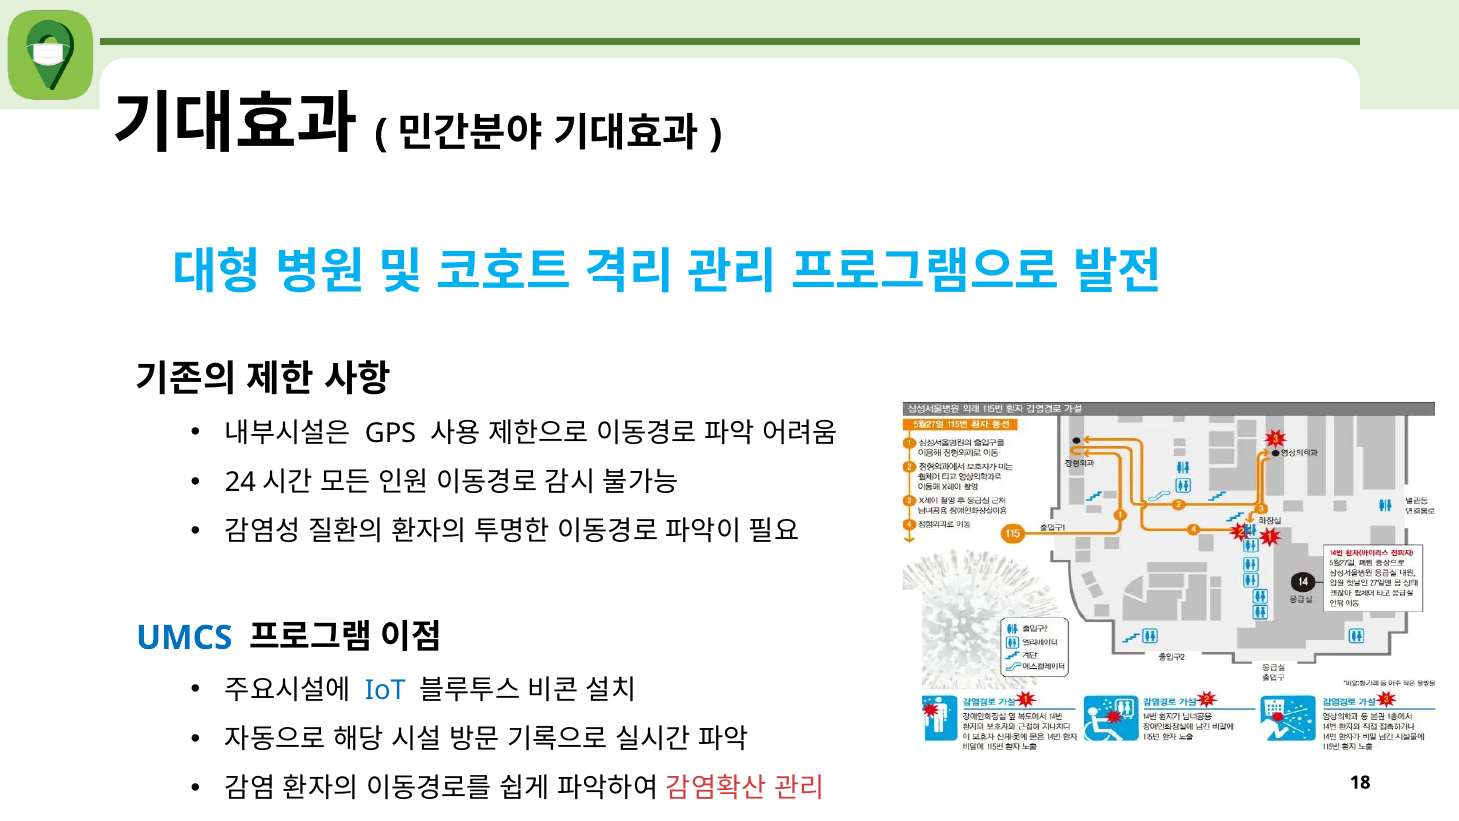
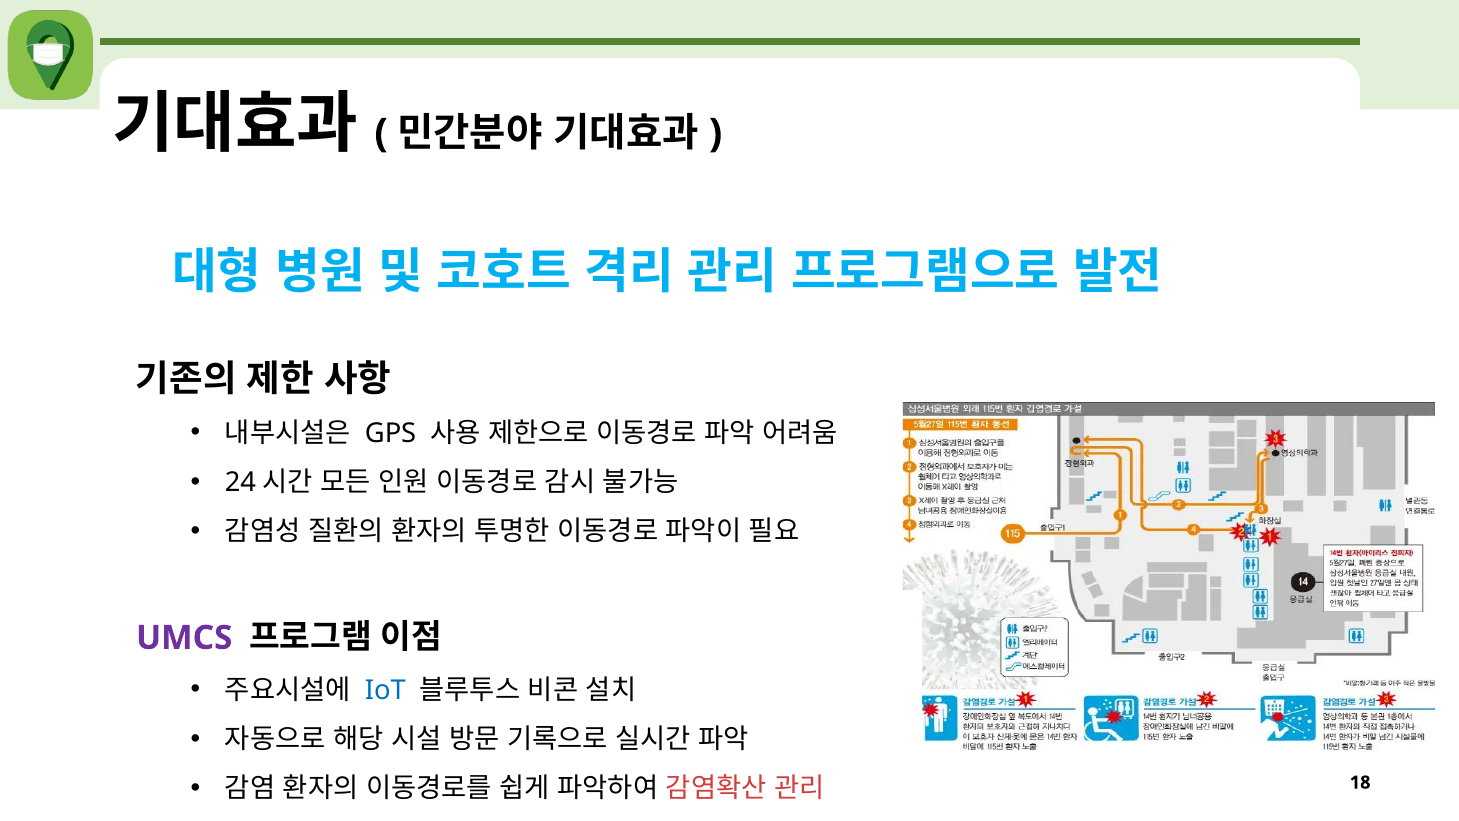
UMCS colour: blue -> purple
